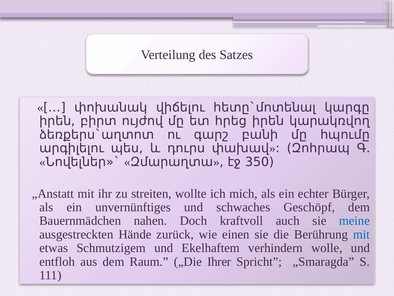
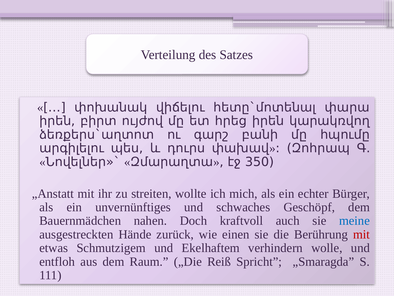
կարգը: կարգը -> փարա
mit at (361, 234) colour: blue -> red
Ihrer: Ihrer -> Reiß
